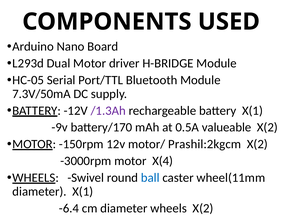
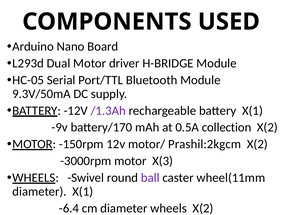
7.3V/50mA: 7.3V/50mA -> 9.3V/50mA
valueable: valueable -> collection
X(4: X(4 -> X(3
ball colour: blue -> purple
